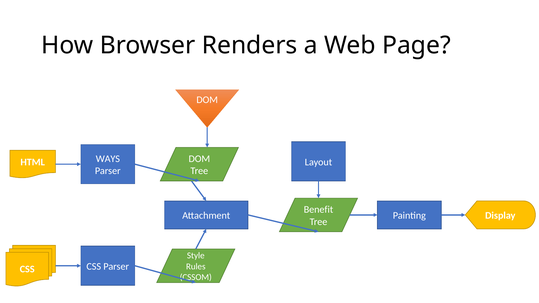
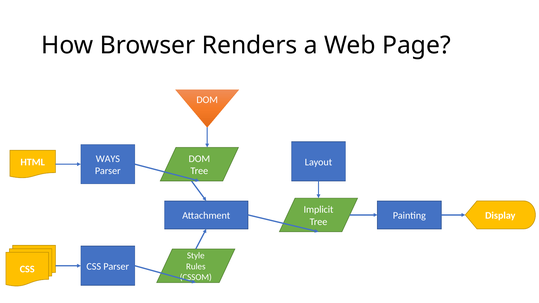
Benefit: Benefit -> Implicit
